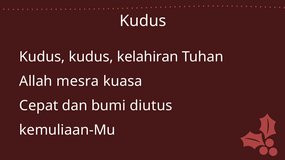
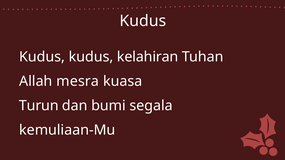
Cepat: Cepat -> Turun
diutus: diutus -> segala
